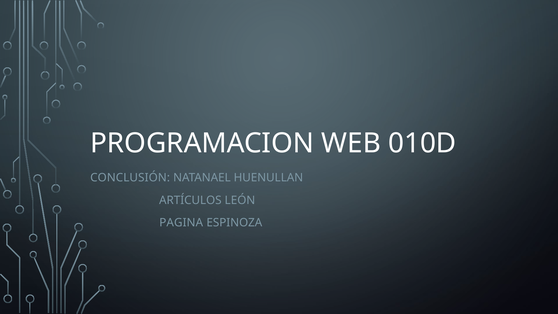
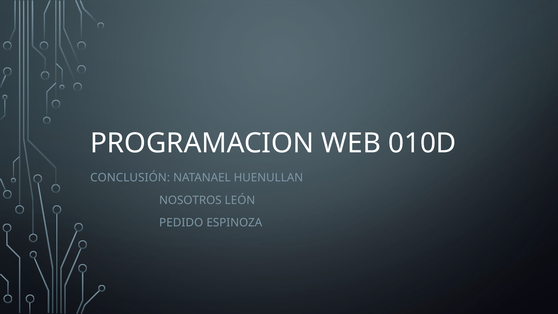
ARTÍCULOS: ARTÍCULOS -> NOSOTROS
PAGINA: PAGINA -> PEDIDO
